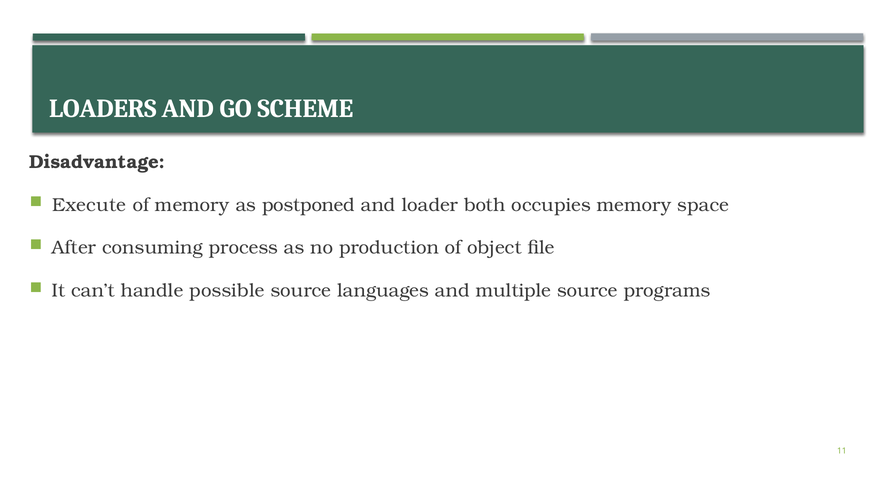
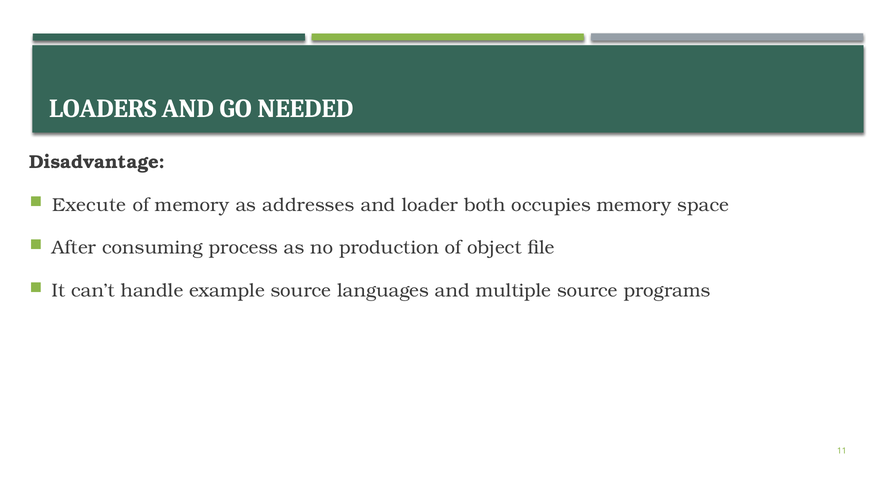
SCHEME: SCHEME -> NEEDED
postponed: postponed -> addresses
possible: possible -> example
